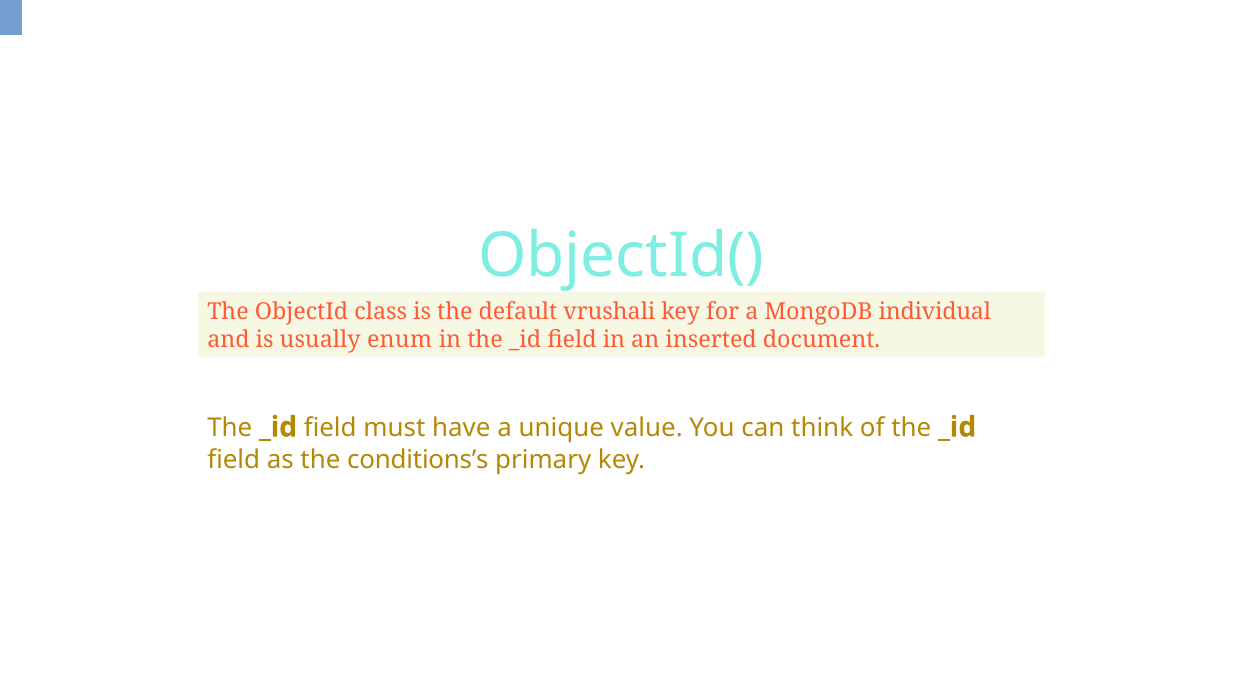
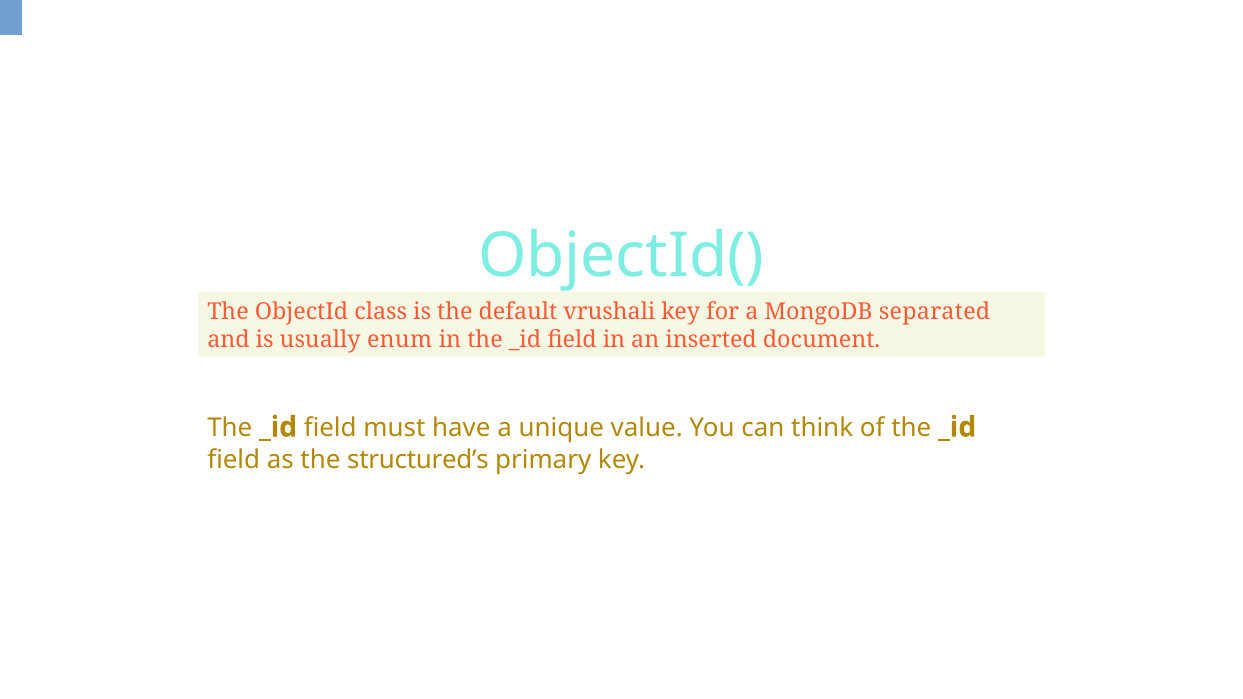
individual: individual -> separated
conditions’s: conditions’s -> structured’s
